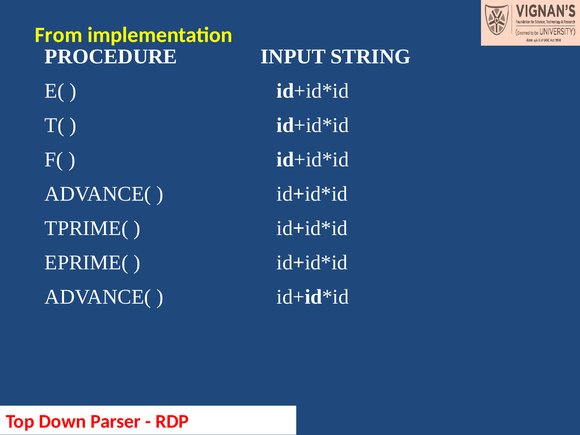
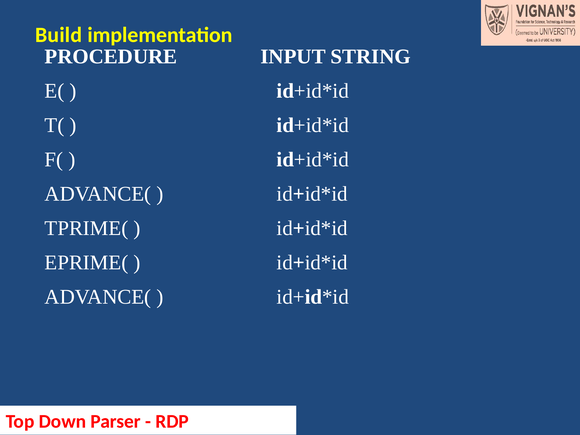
From: From -> Build
